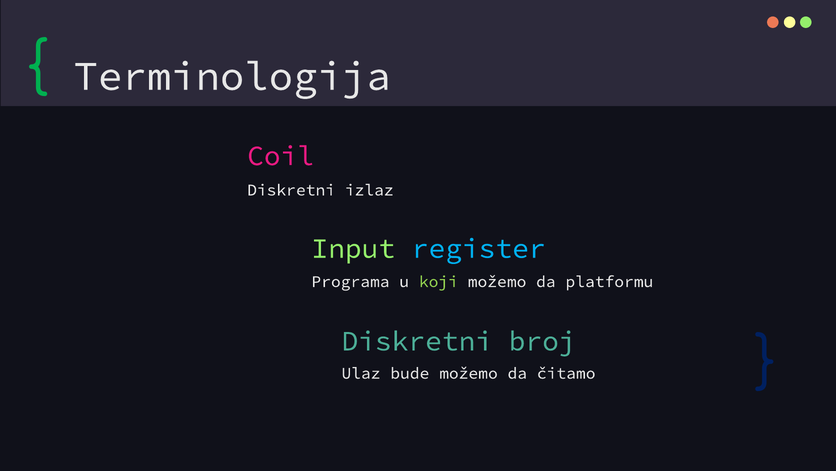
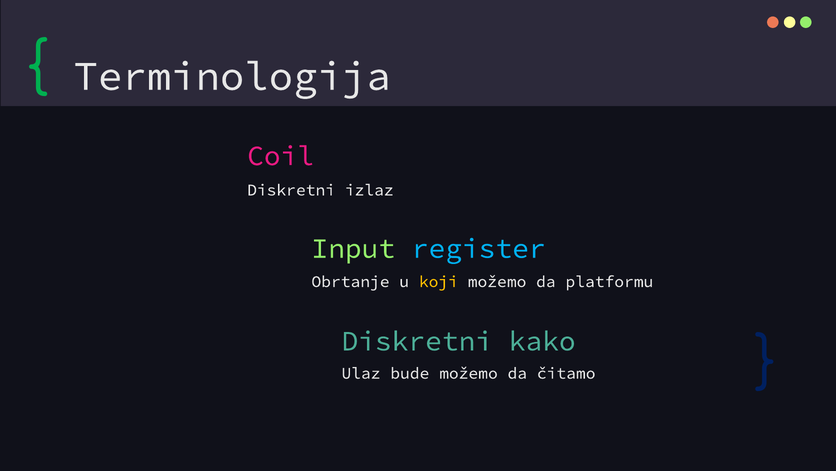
Programa: Programa -> Obrtanje
koji colour: light green -> yellow
broj: broj -> kako
